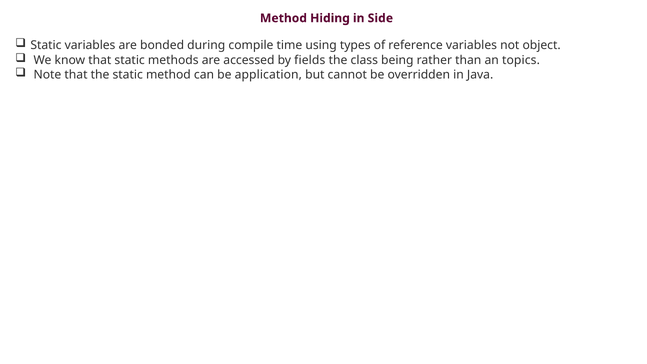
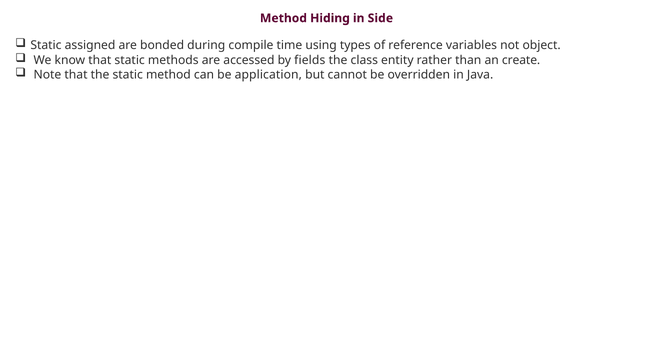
Static variables: variables -> assigned
being: being -> entity
topics: topics -> create
